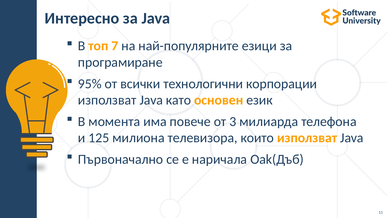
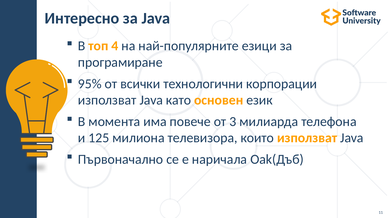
7: 7 -> 4
